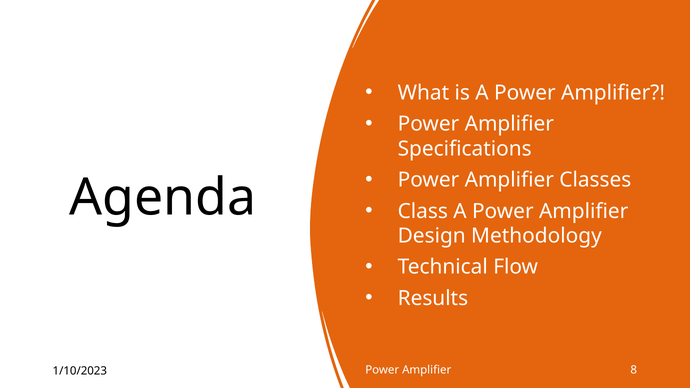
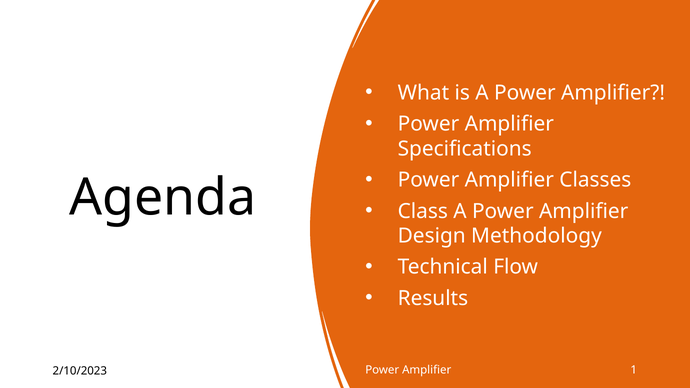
8: 8 -> 1
1/10/2023: 1/10/2023 -> 2/10/2023
